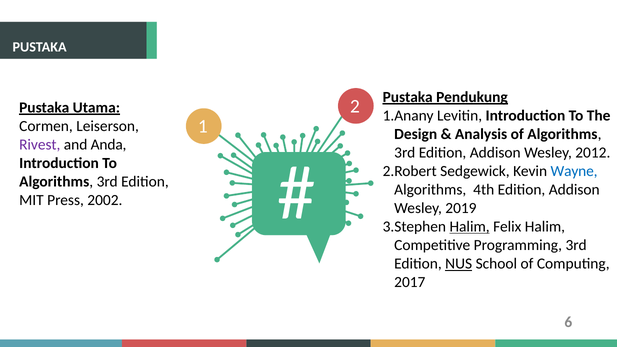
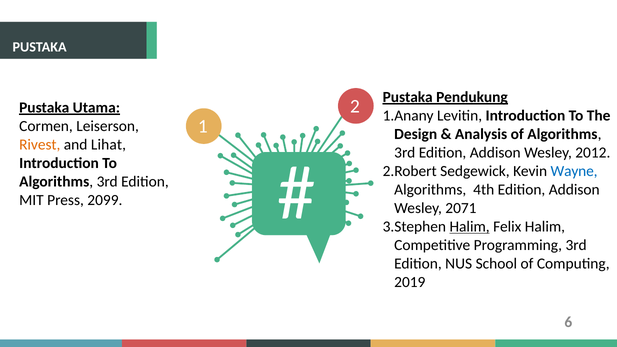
Rivest colour: purple -> orange
Anda: Anda -> Lihat
2002: 2002 -> 2099
2019: 2019 -> 2071
NUS underline: present -> none
2017: 2017 -> 2019
